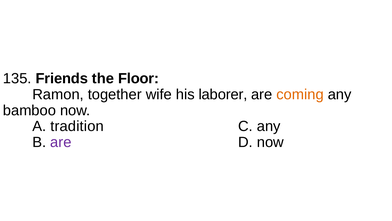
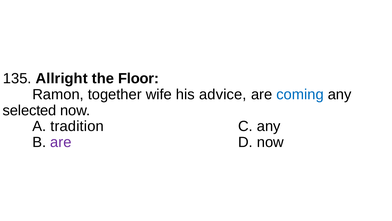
Friends: Friends -> Allright
laborer: laborer -> advice
coming colour: orange -> blue
bamboo: bamboo -> selected
